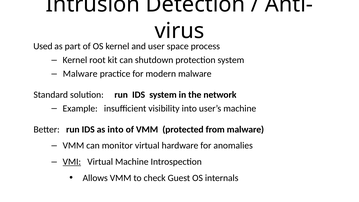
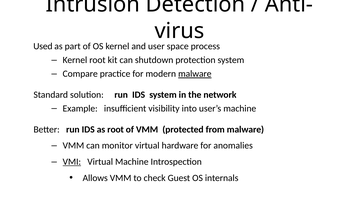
Malware at (80, 74): Malware -> Compare
malware at (195, 74) underline: none -> present
as into: into -> root
